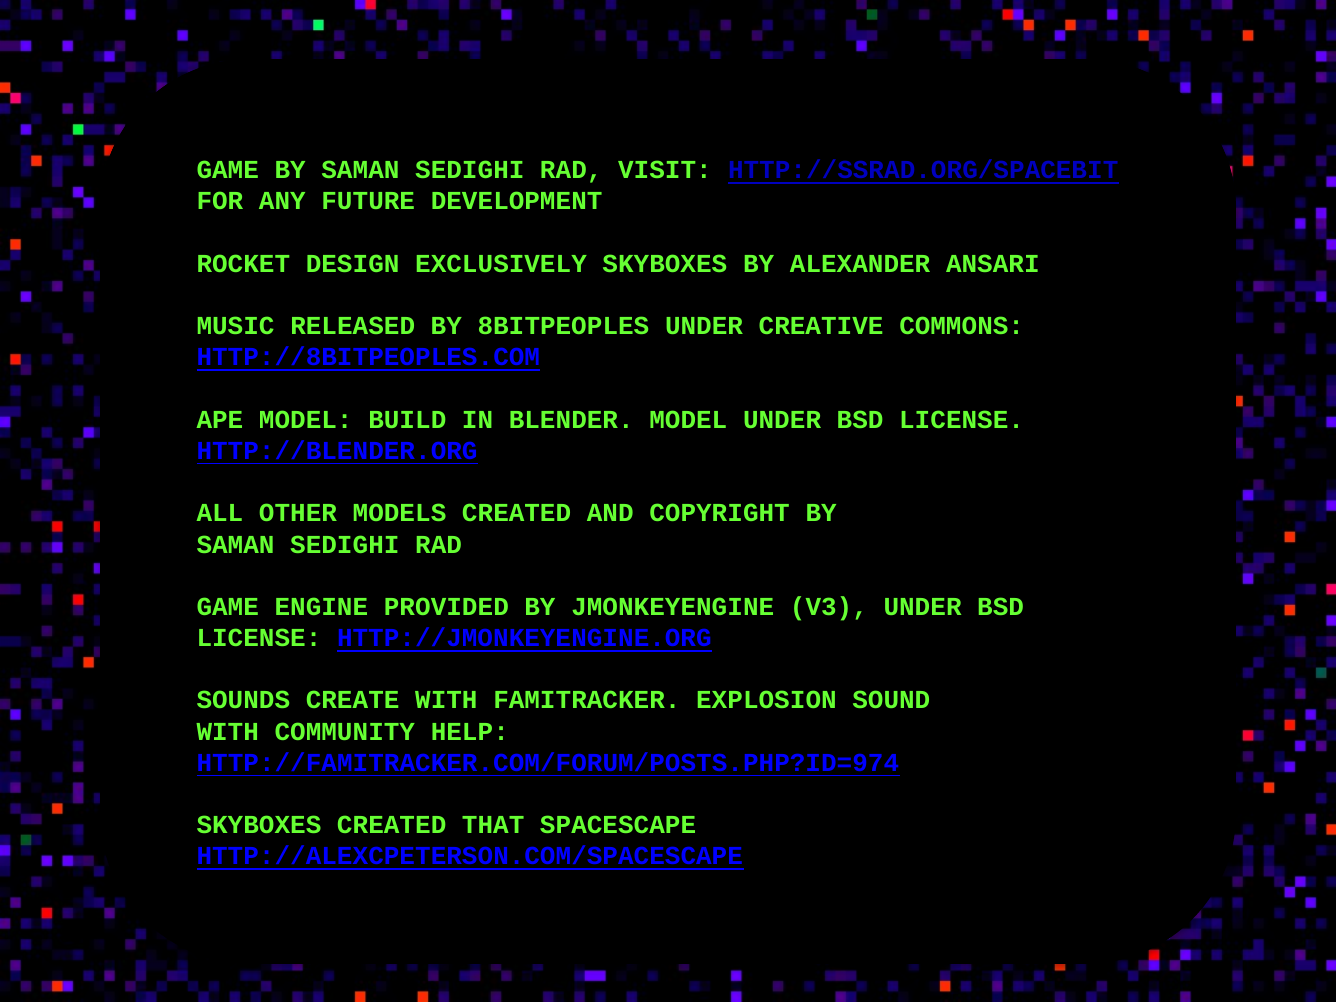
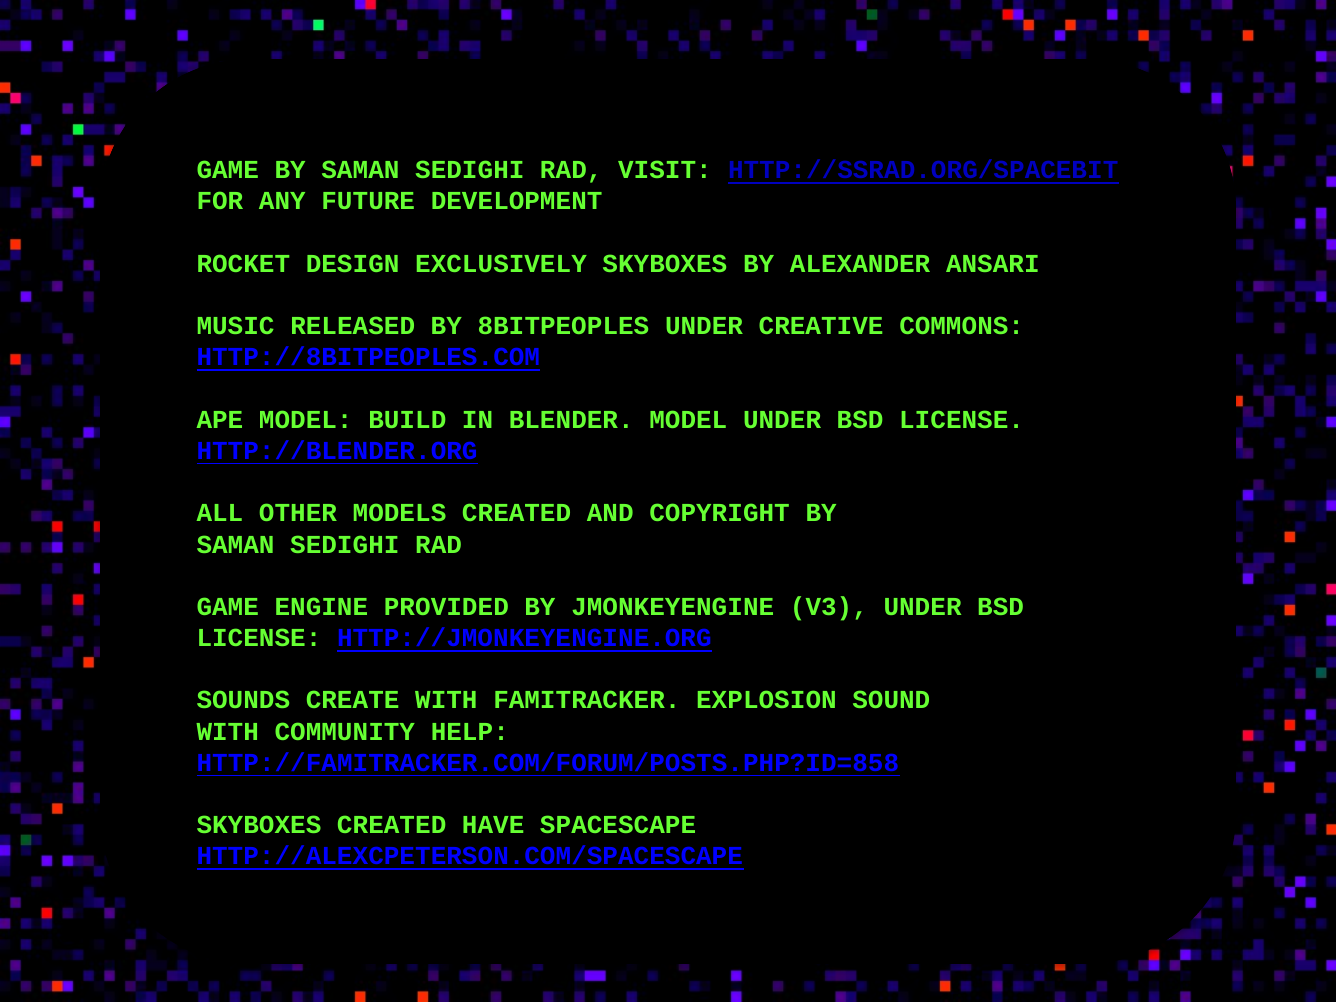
HTTP://FAMITRACKER.COM/FORUM/POSTS.PHP?ID=974: HTTP://FAMITRACKER.COM/FORUM/POSTS.PHP?ID=974 -> HTTP://FAMITRACKER.COM/FORUM/POSTS.PHP?ID=858
THAT: THAT -> HAVE
